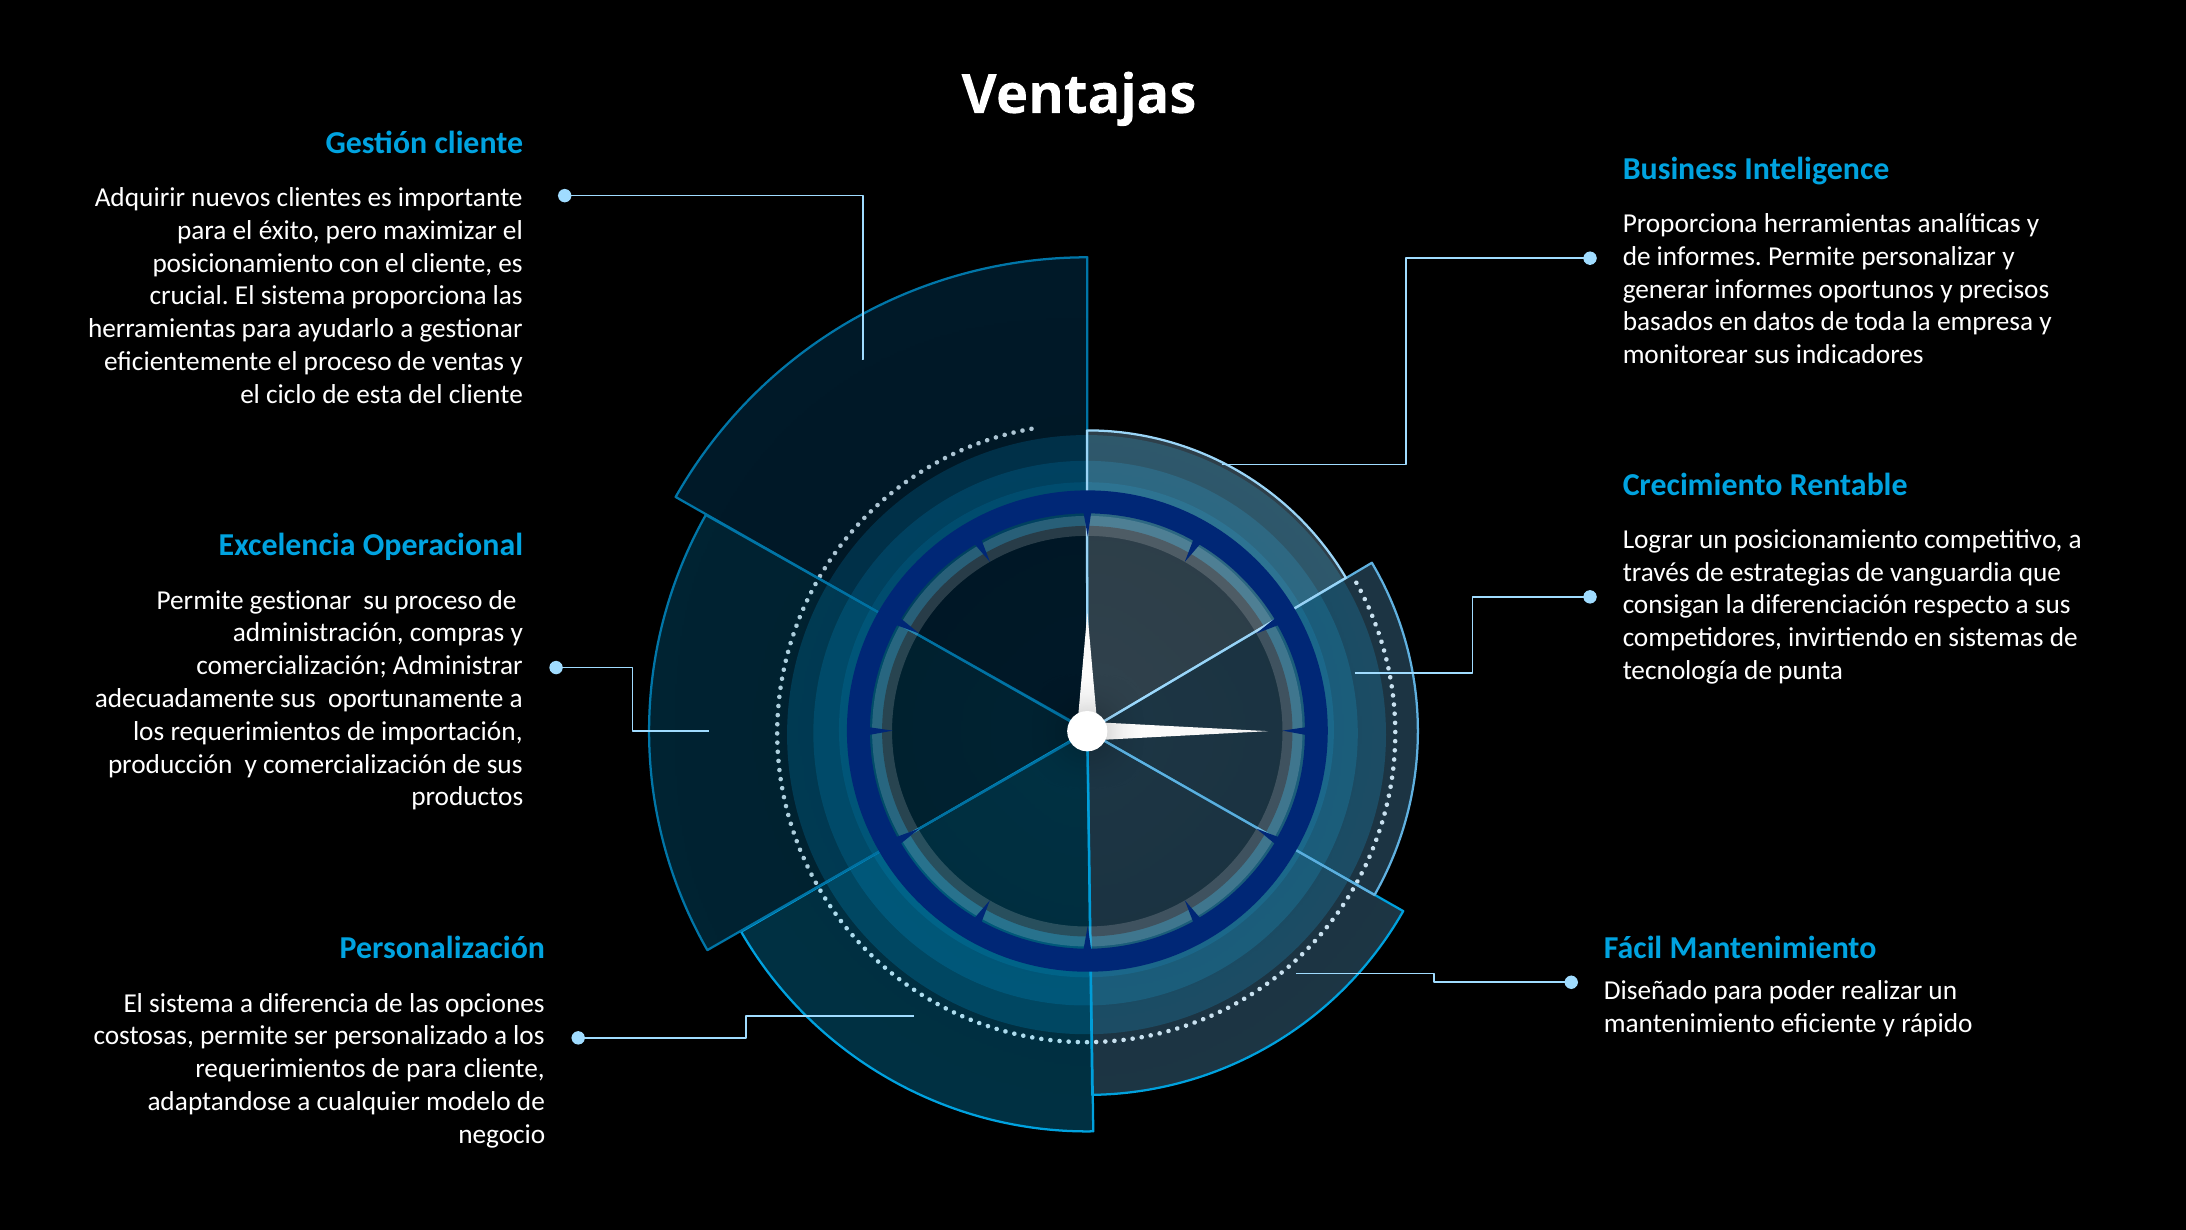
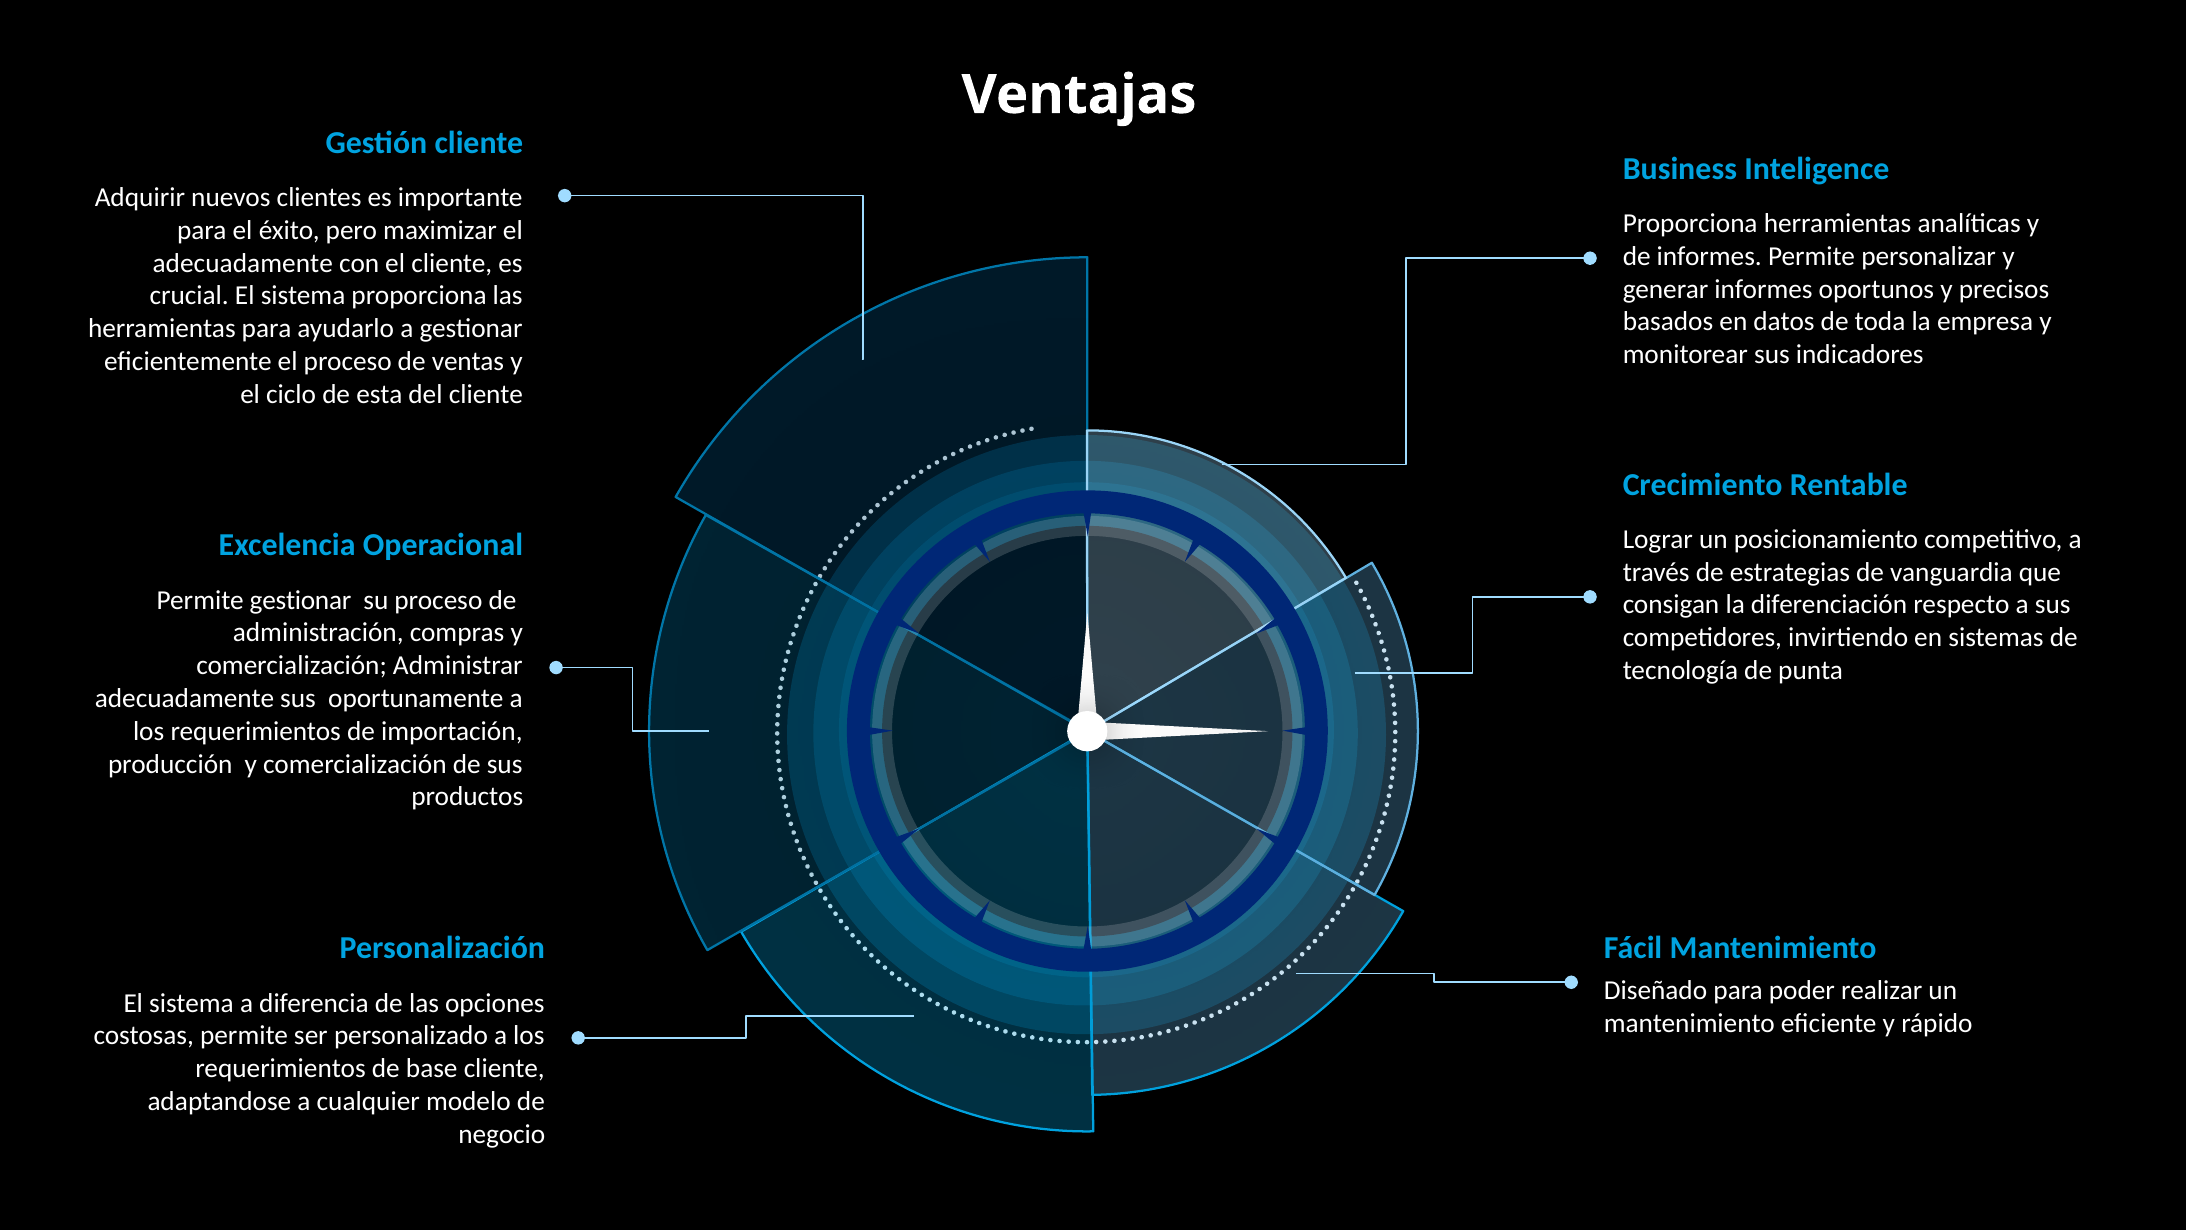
posicionamiento at (243, 263): posicionamiento -> adecuadamente
de para: para -> base
